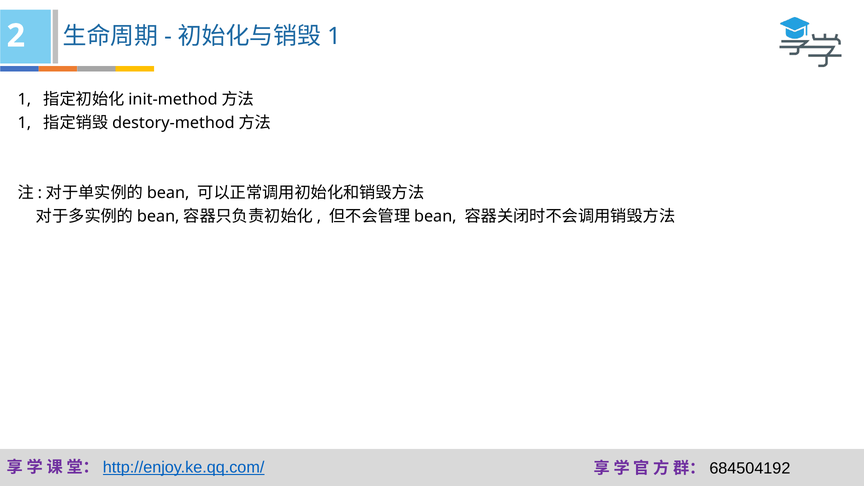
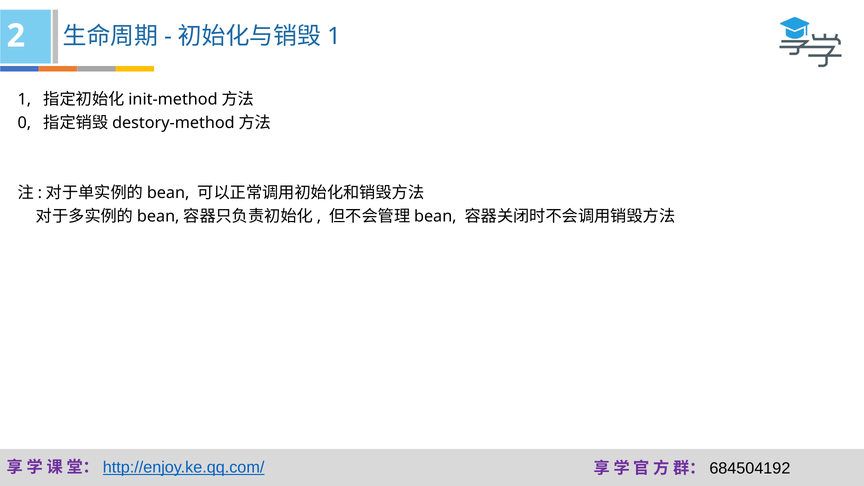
1 at (24, 123): 1 -> 0
